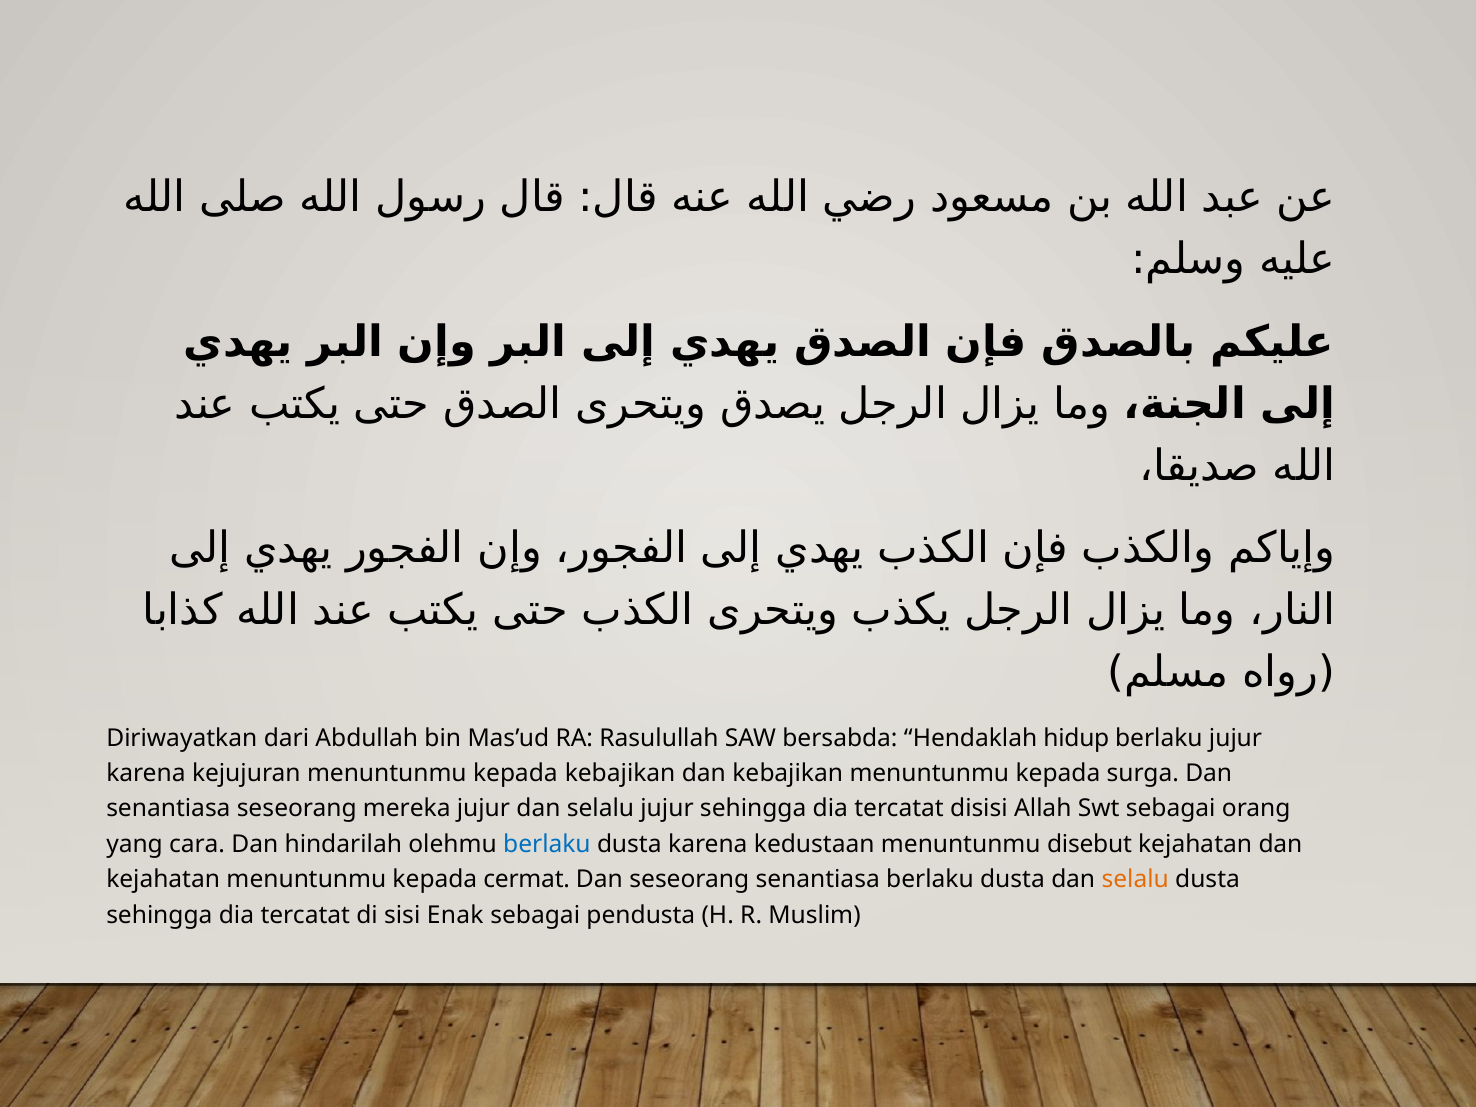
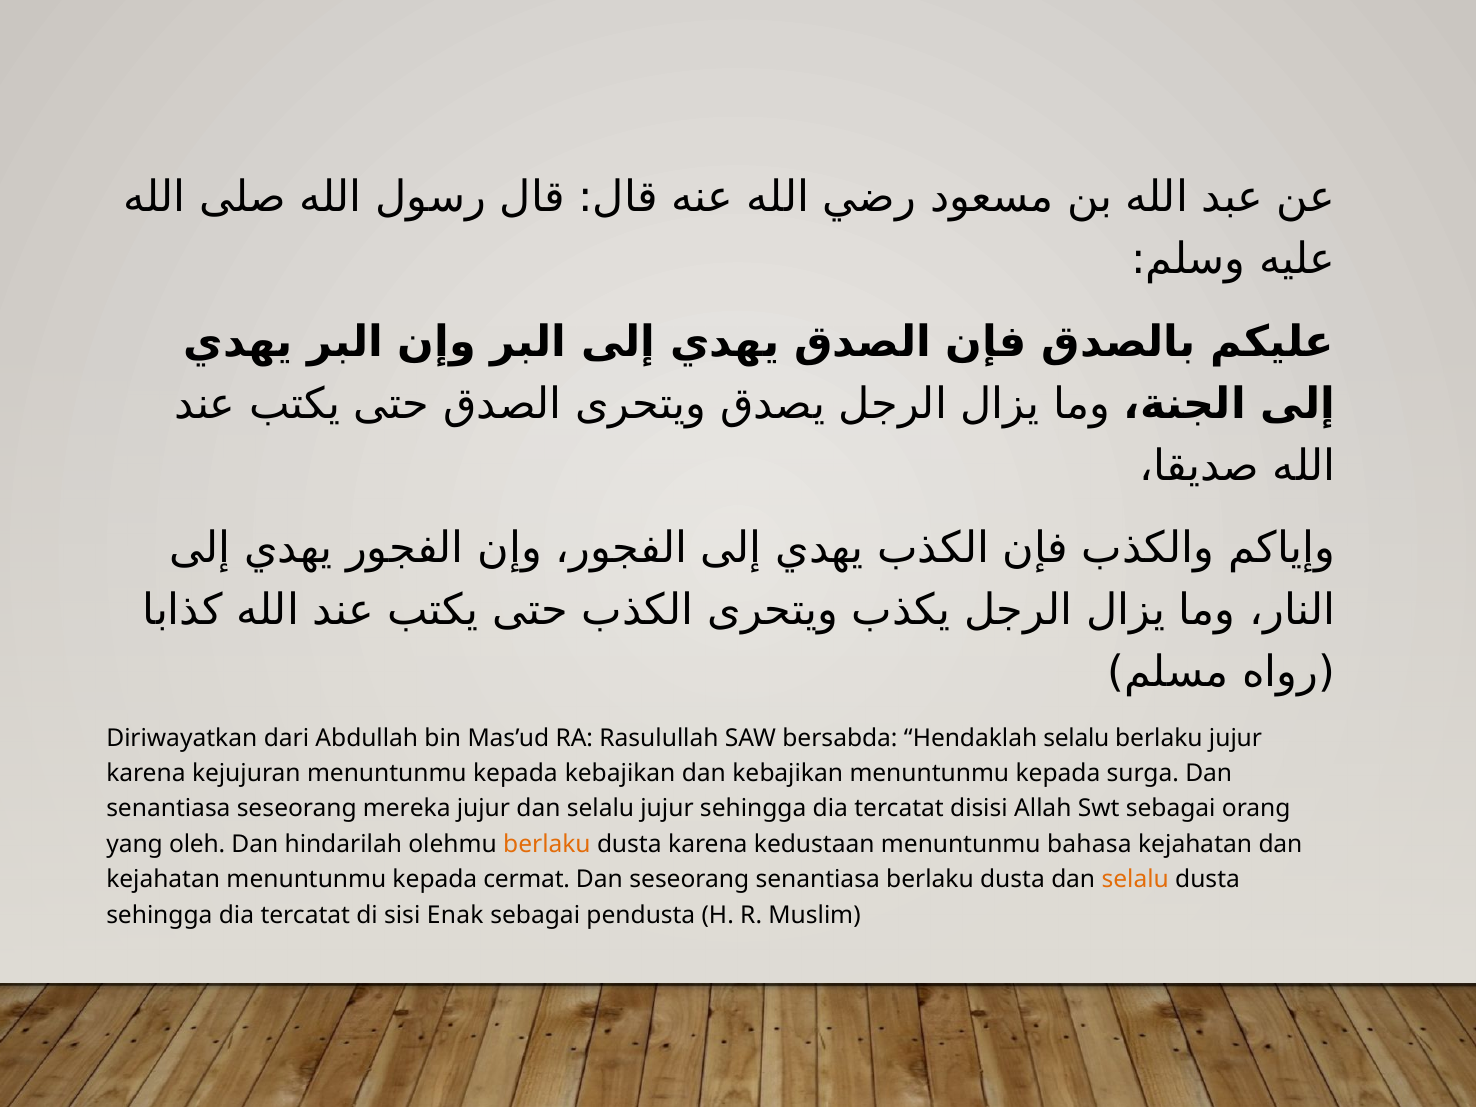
Hendaklah hidup: hidup -> selalu
cara: cara -> oleh
berlaku at (547, 844) colour: blue -> orange
disebut: disebut -> bahasa
